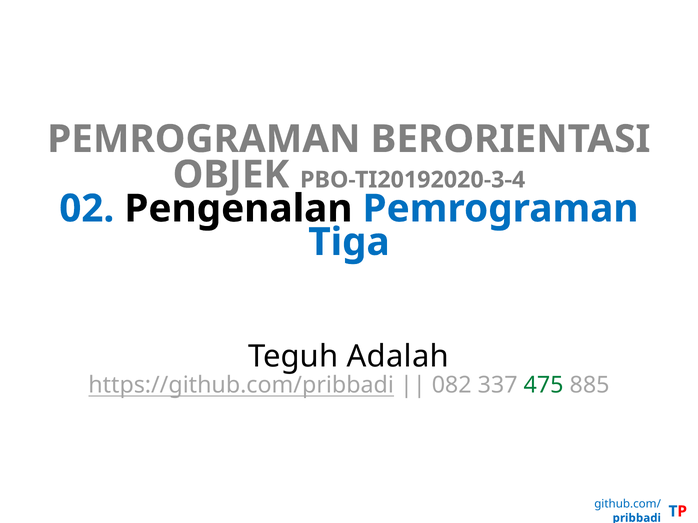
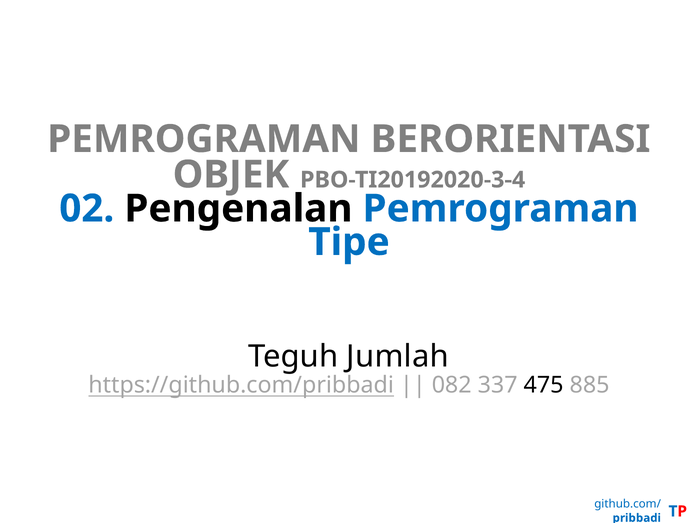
Tiga: Tiga -> Tipe
Adalah: Adalah -> Jumlah
475 colour: green -> black
